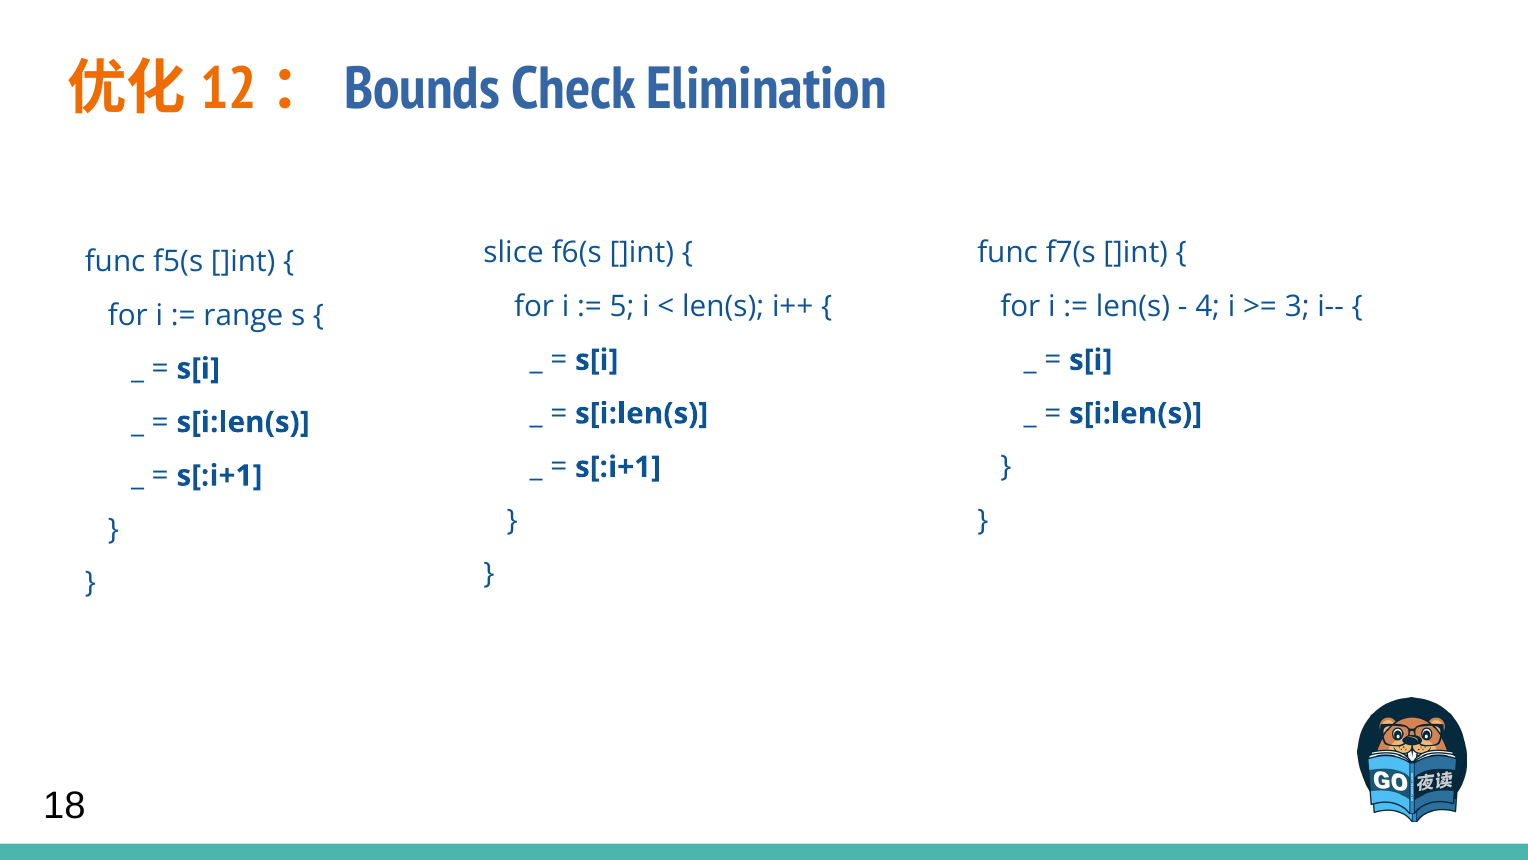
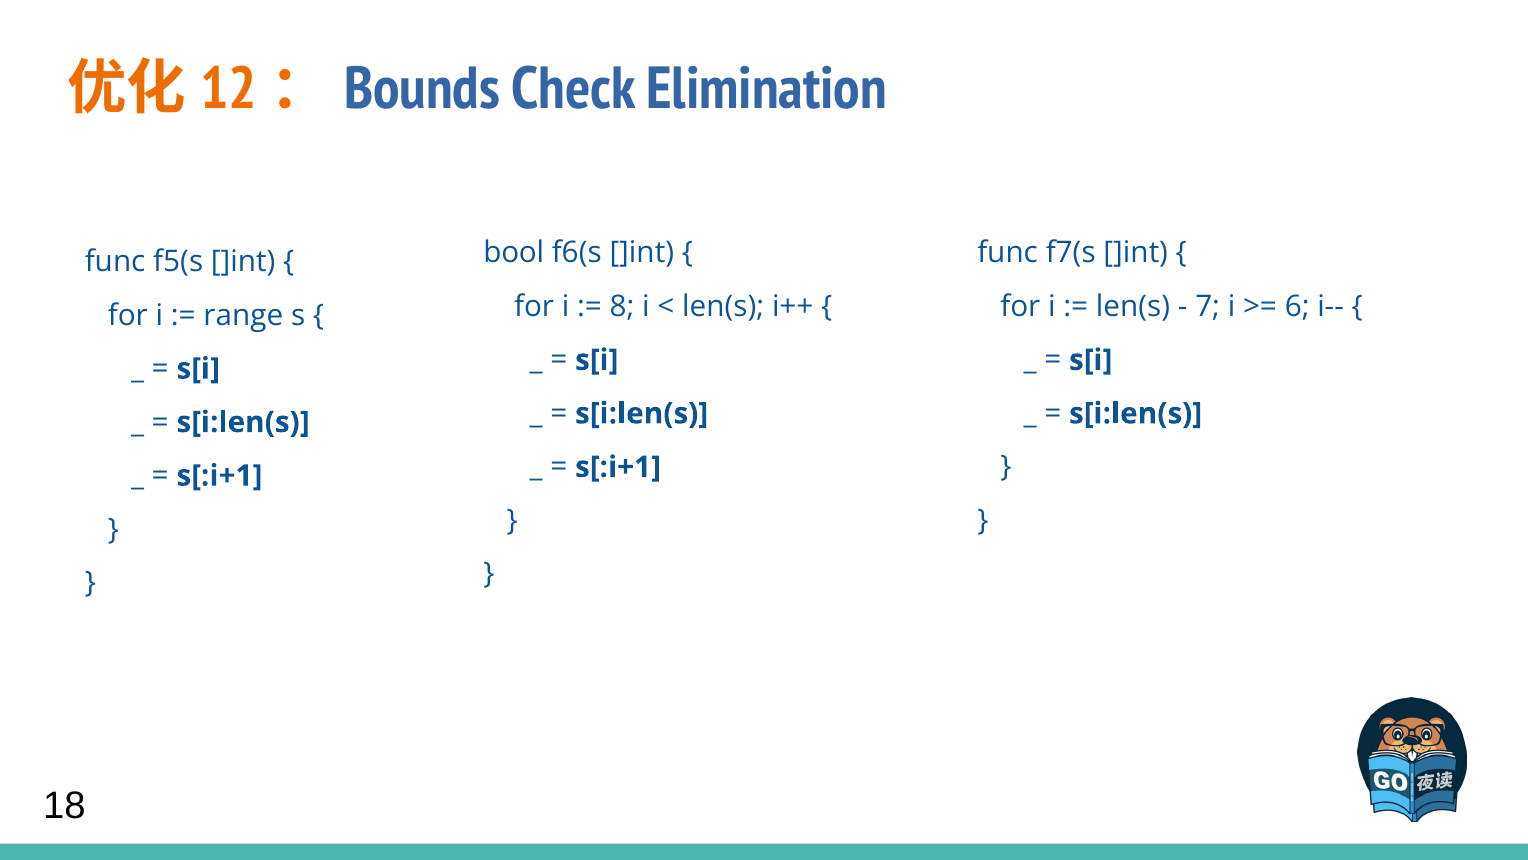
slice: slice -> bool
5: 5 -> 8
4: 4 -> 7
3: 3 -> 6
